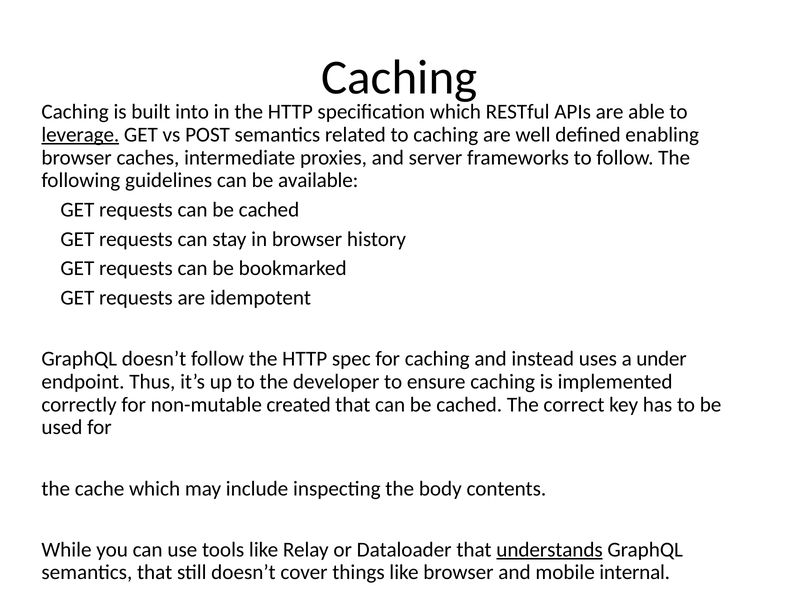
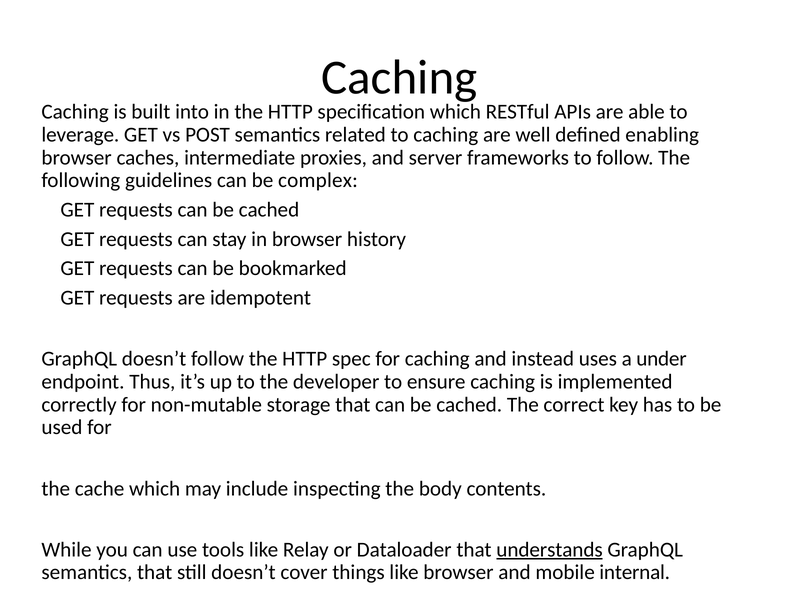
leverage underline: present -> none
available: available -> complex
created: created -> storage
